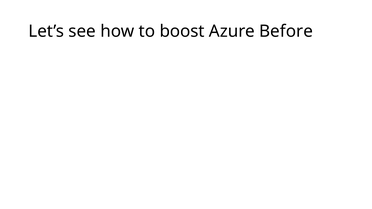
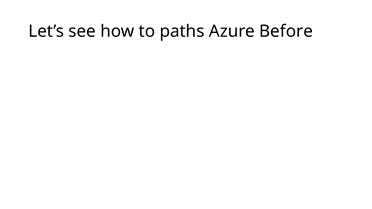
boost: boost -> paths
